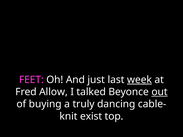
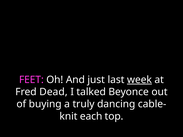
Allow: Allow -> Dead
out underline: present -> none
exist: exist -> each
